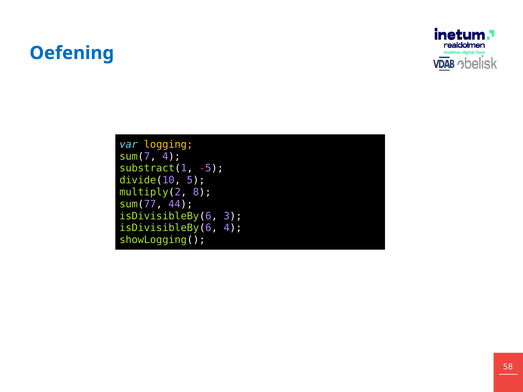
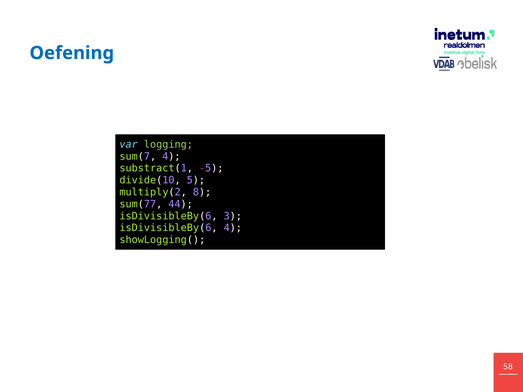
logging colour: yellow -> light green
